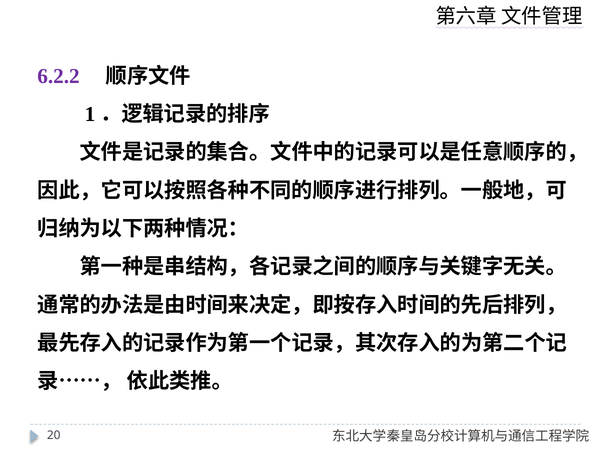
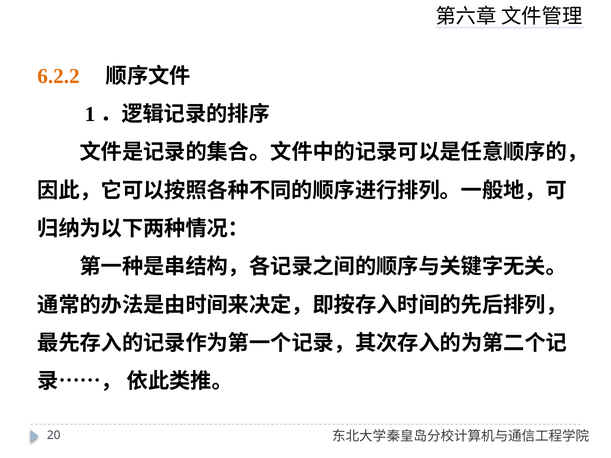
6.2.2 colour: purple -> orange
